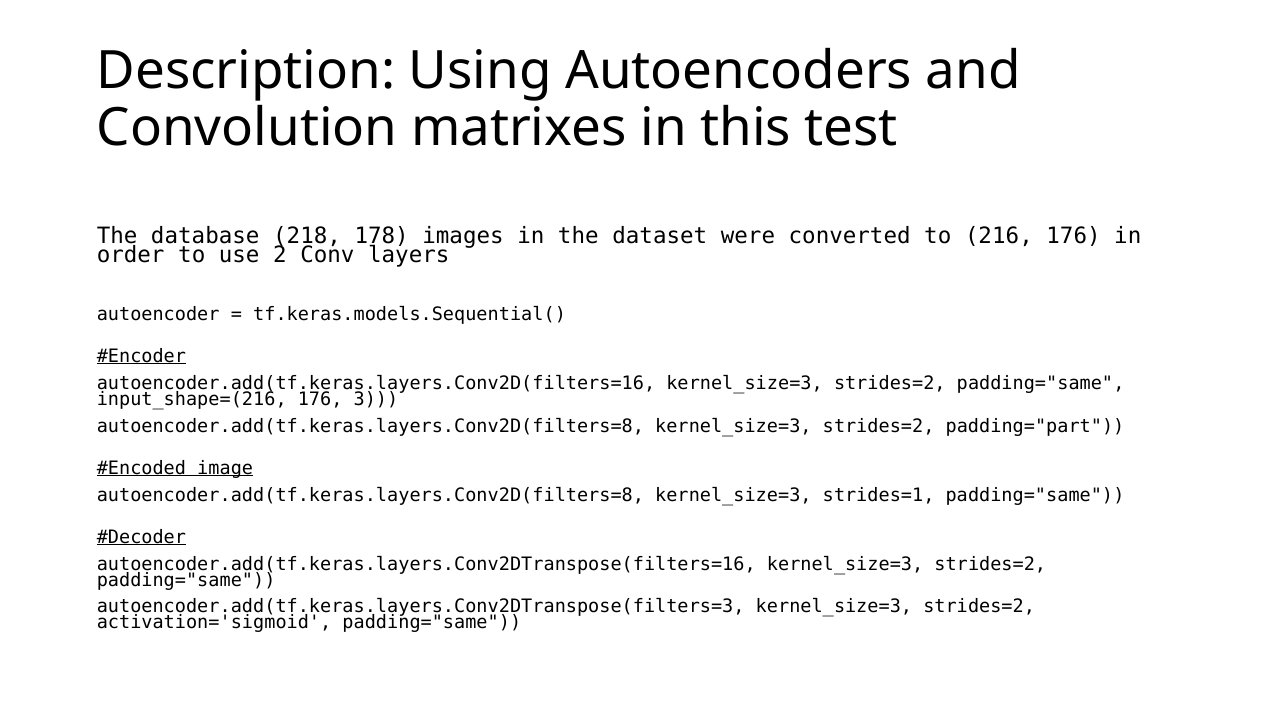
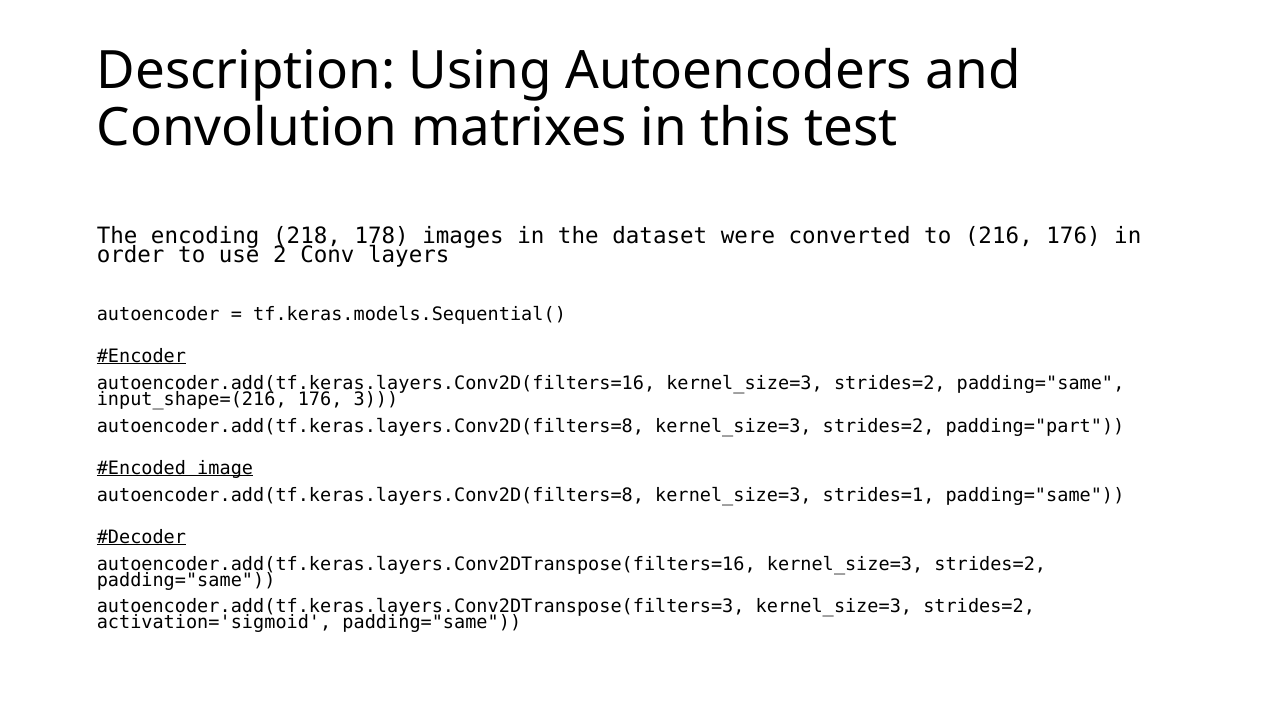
database: database -> encoding
